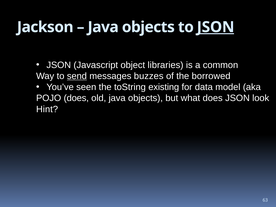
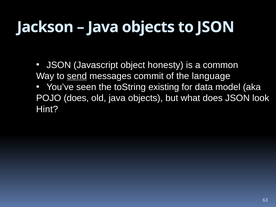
JSON at (216, 27) underline: present -> none
libraries: libraries -> honesty
buzzes: buzzes -> commit
borrowed: borrowed -> language
